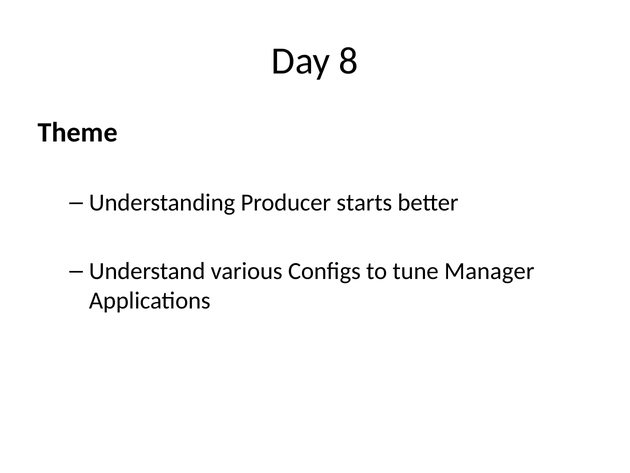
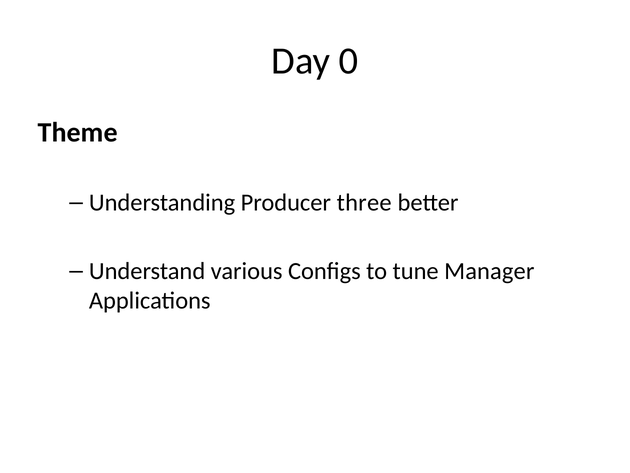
8: 8 -> 0
starts: starts -> three
